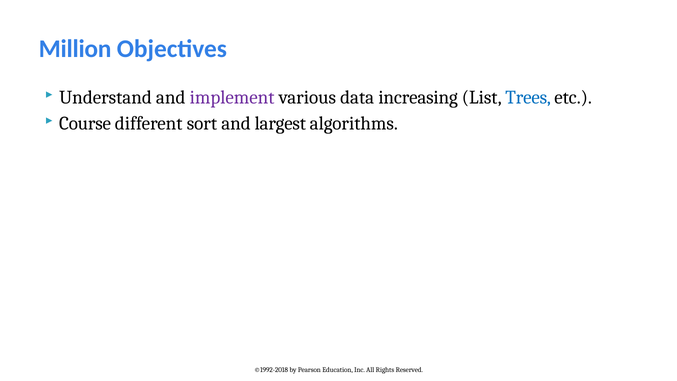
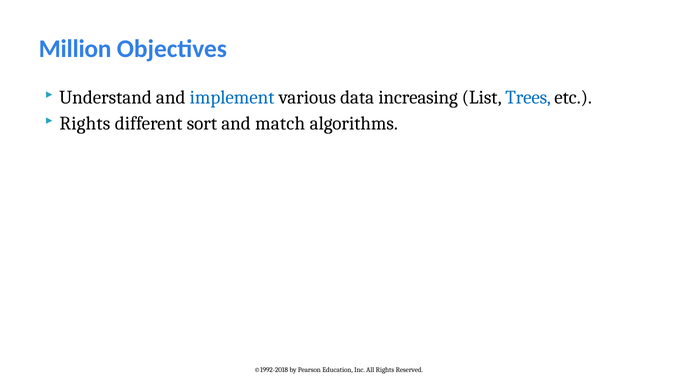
implement colour: purple -> blue
Course at (85, 123): Course -> Rights
largest: largest -> match
